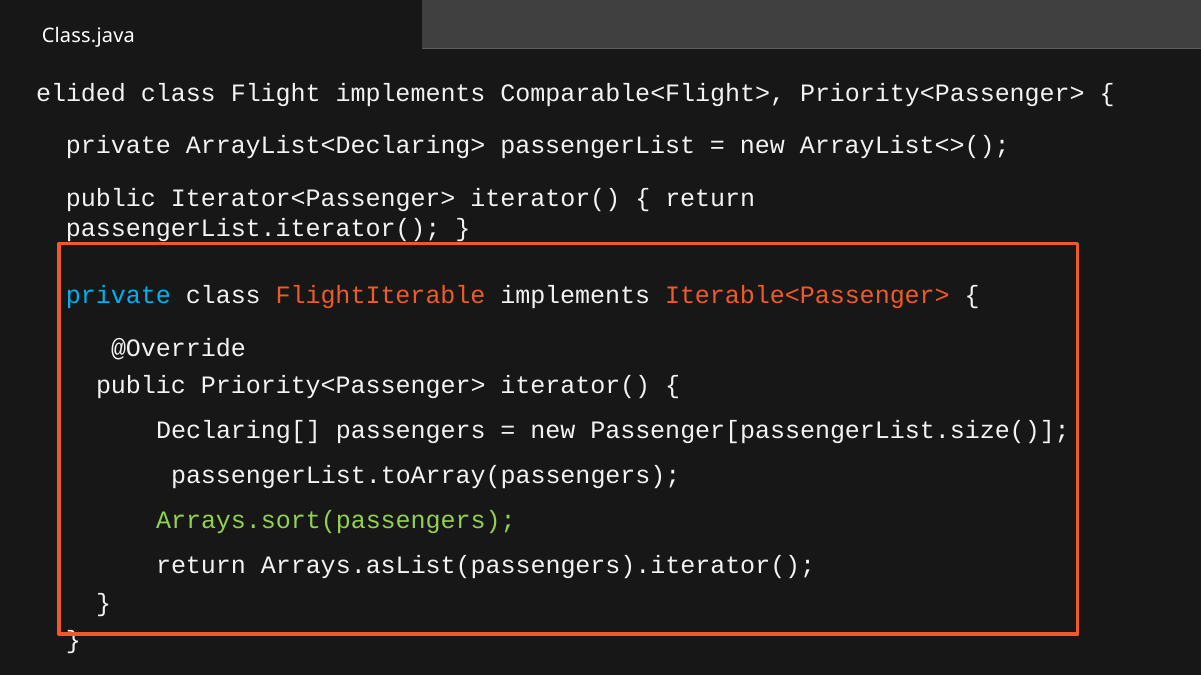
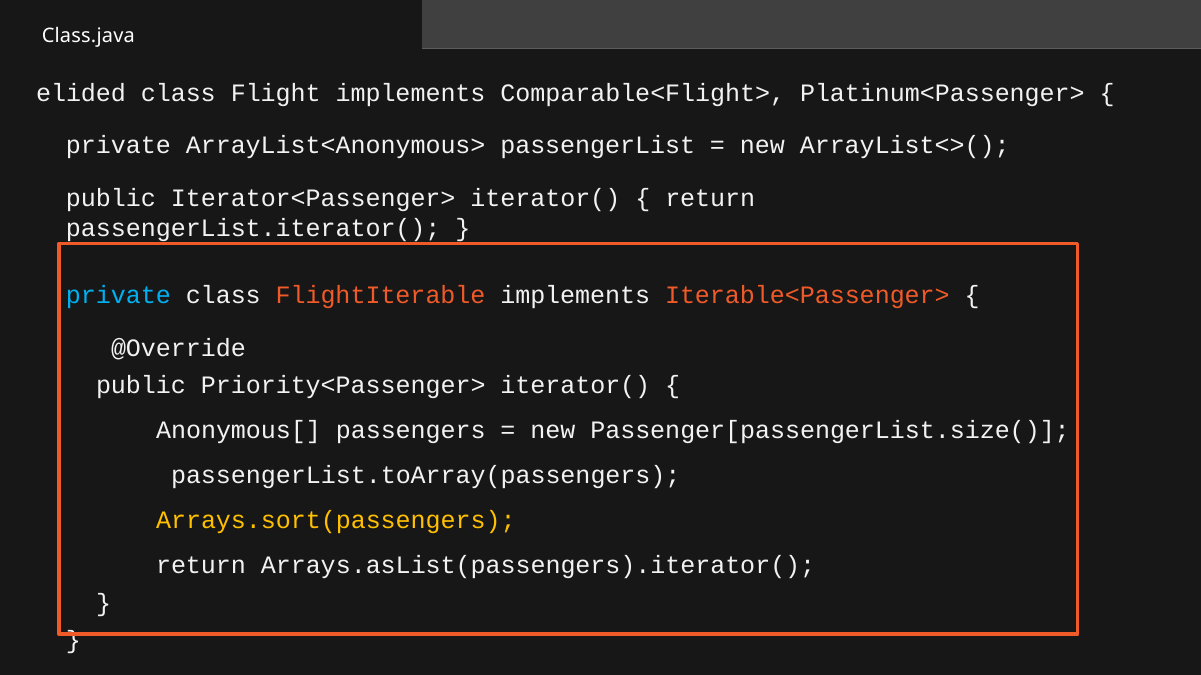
Comparable<Flight> Priority<Passenger>: Priority<Passenger> -> Platinum<Passenger>
ArrayList<Declaring>: ArrayList<Declaring> -> ArrayList<Anonymous>
Declaring[: Declaring[ -> Anonymous[
Arrays.sort(passengers colour: light green -> yellow
